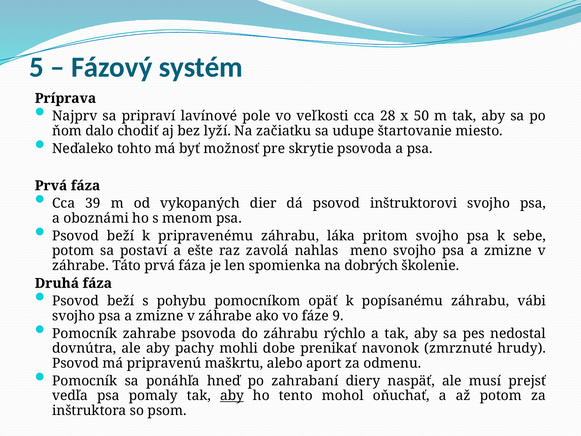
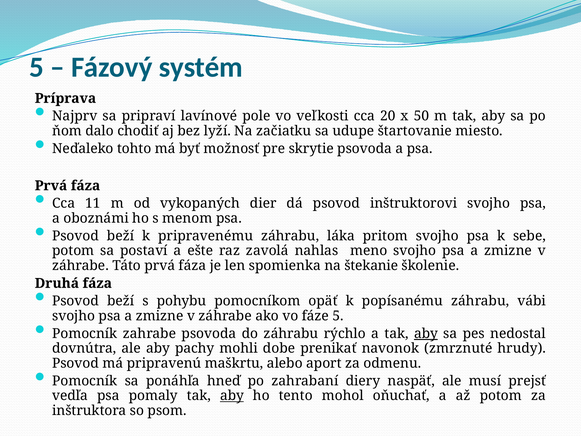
28: 28 -> 20
39: 39 -> 11
dobrých: dobrých -> štekanie
fáze 9: 9 -> 5
aby at (426, 333) underline: none -> present
